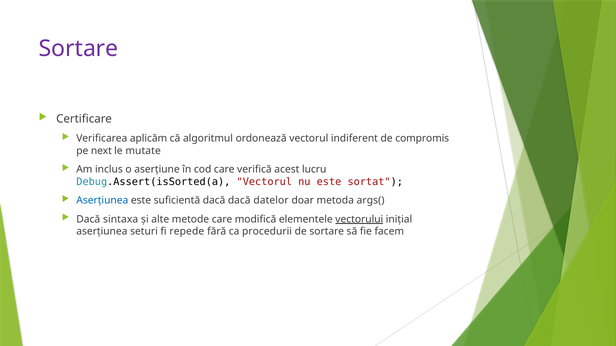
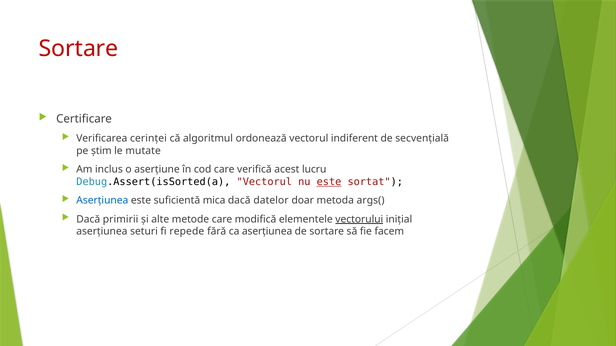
Sortare at (79, 49) colour: purple -> red
aplicăm: aplicăm -> cerinței
compromis: compromis -> secvențială
next: next -> știm
este at (329, 182) underline: none -> present
suficientă dacă: dacă -> mica
sintaxa: sintaxa -> primirii
ca procedurii: procedurii -> aserțiunea
